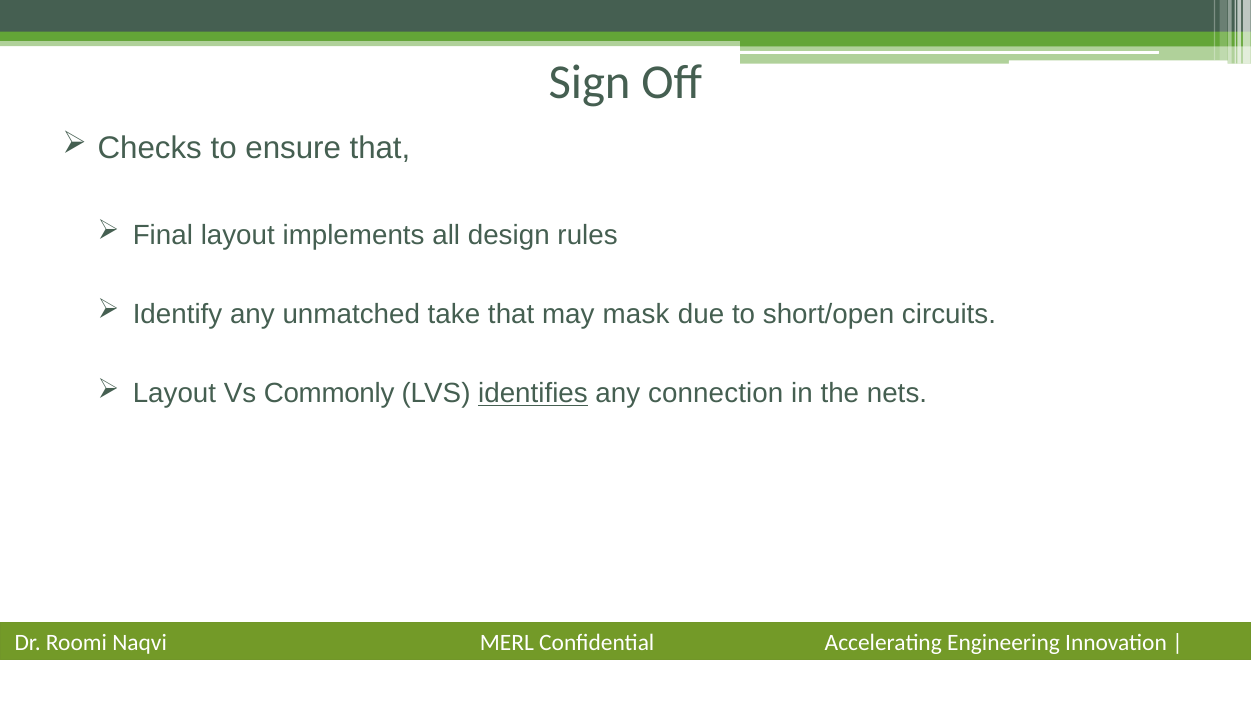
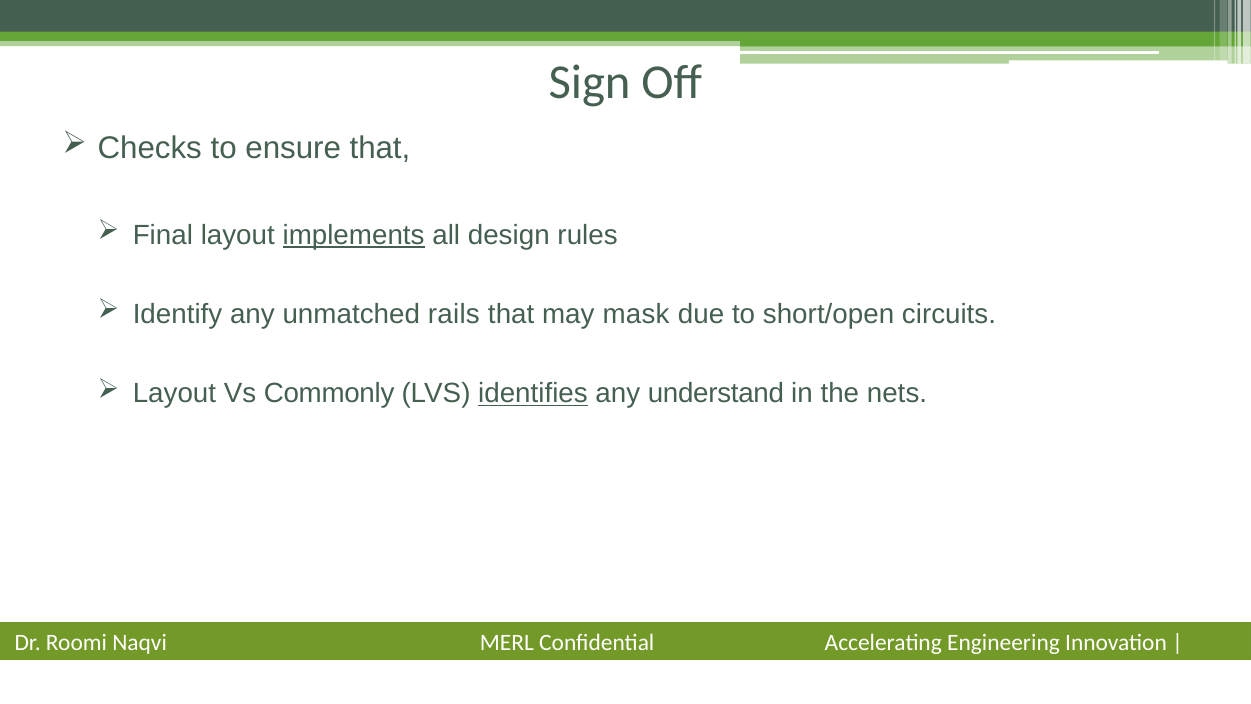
implements underline: none -> present
take: take -> rails
connection: connection -> understand
